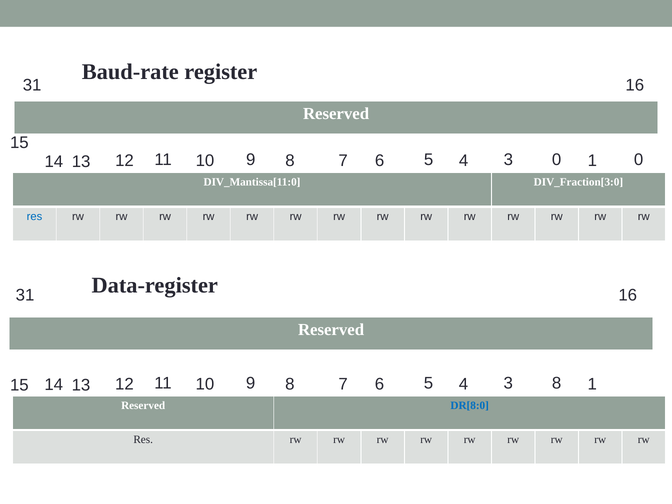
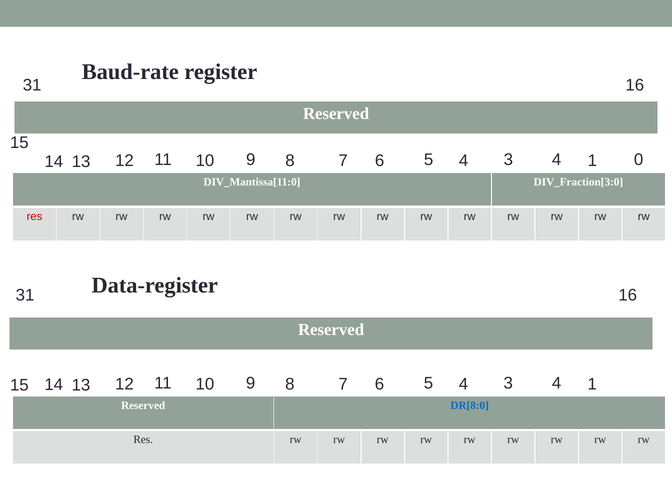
0 at (557, 160): 0 -> 4
res at (34, 217) colour: blue -> red
8 at (557, 383): 8 -> 4
